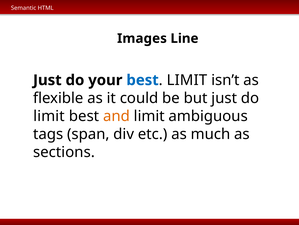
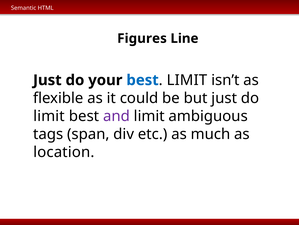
Images: Images -> Figures
and colour: orange -> purple
sections: sections -> location
